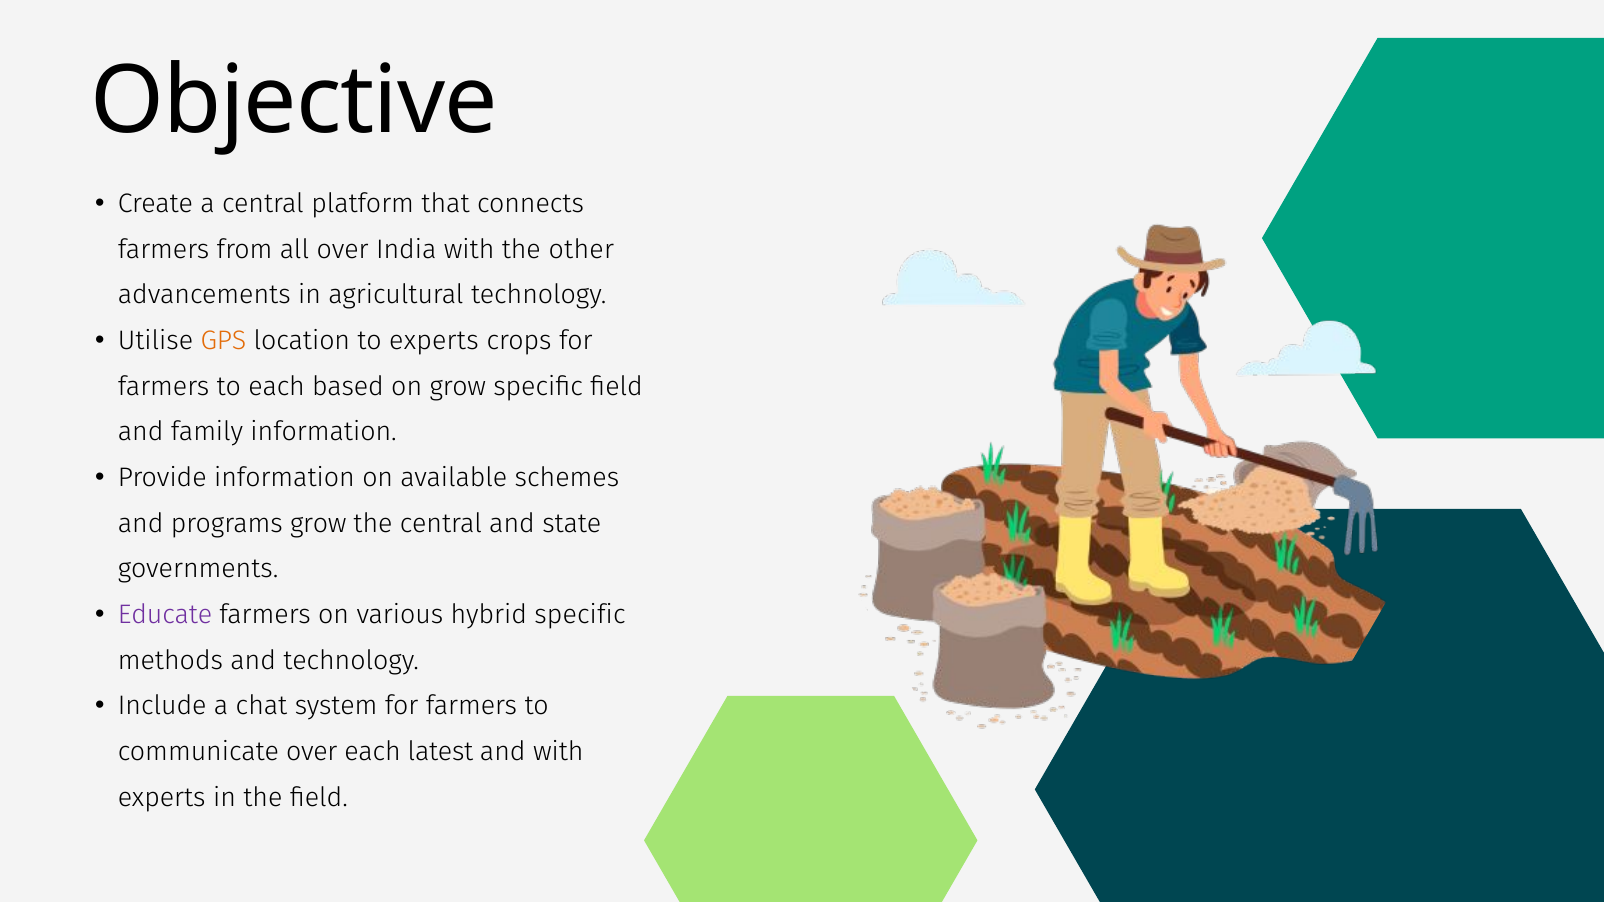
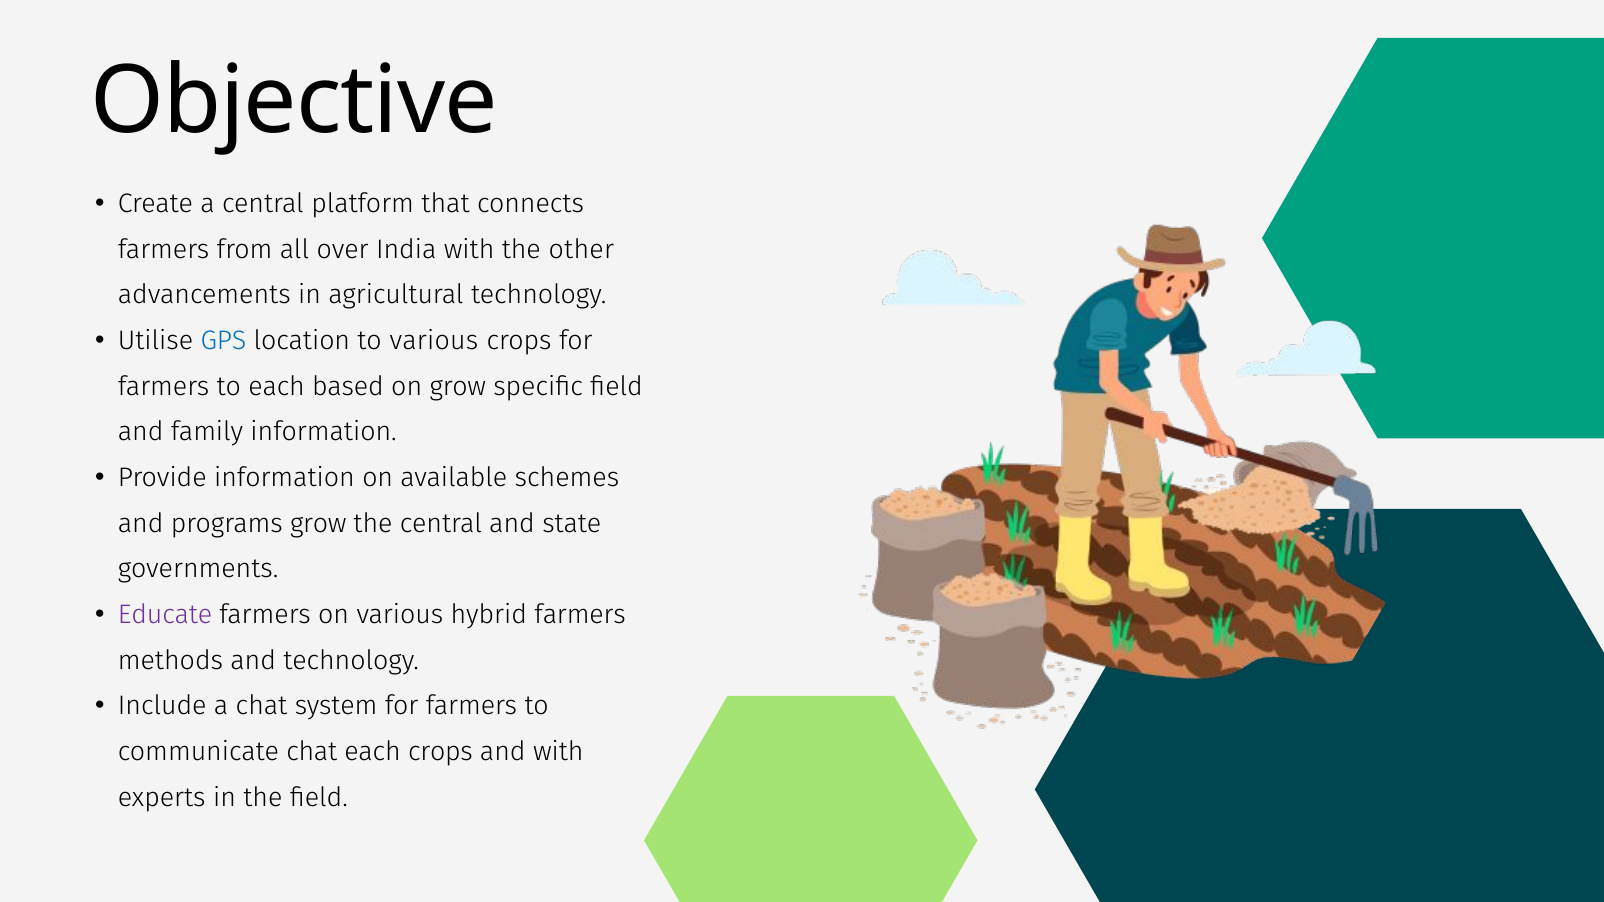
GPS colour: orange -> blue
to experts: experts -> various
hybrid specific: specific -> farmers
communicate over: over -> chat
each latest: latest -> crops
